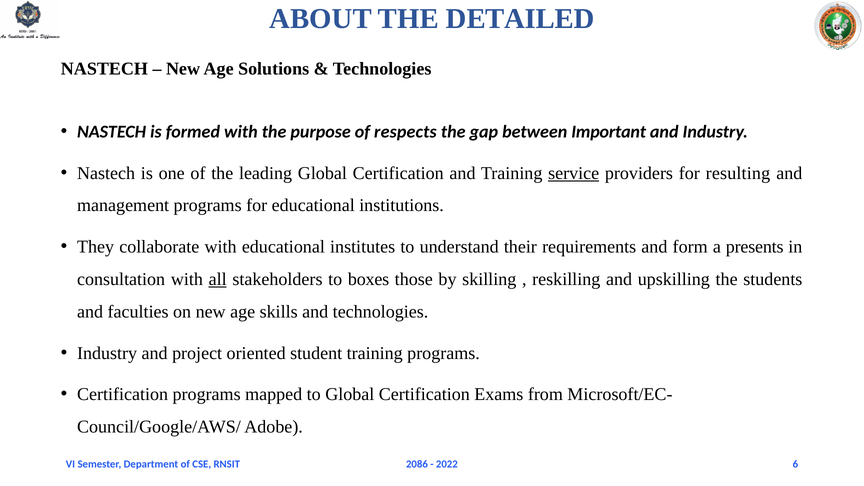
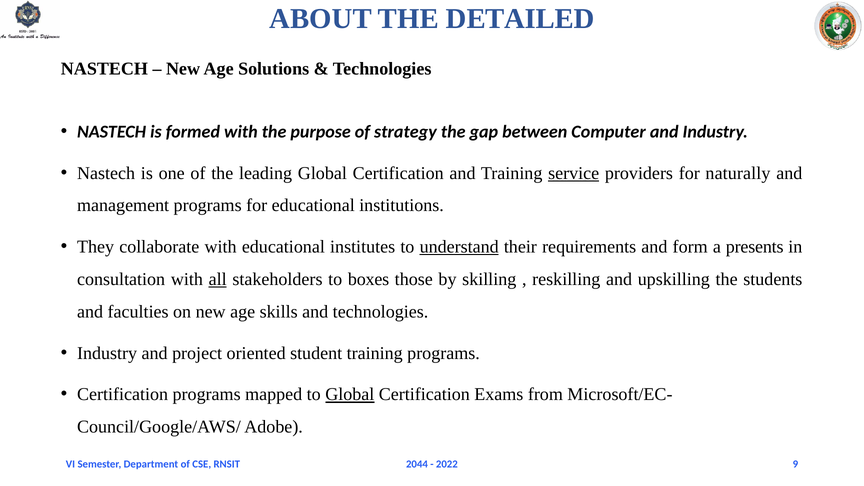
respects: respects -> strategy
Important: Important -> Computer
resulting: resulting -> naturally
understand underline: none -> present
Global at (350, 395) underline: none -> present
2086: 2086 -> 2044
6: 6 -> 9
